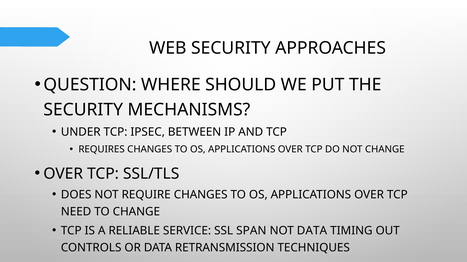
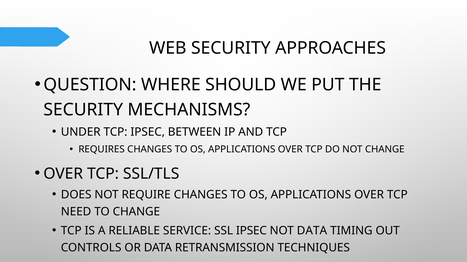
SSL SPAN: SPAN -> IPSEC
